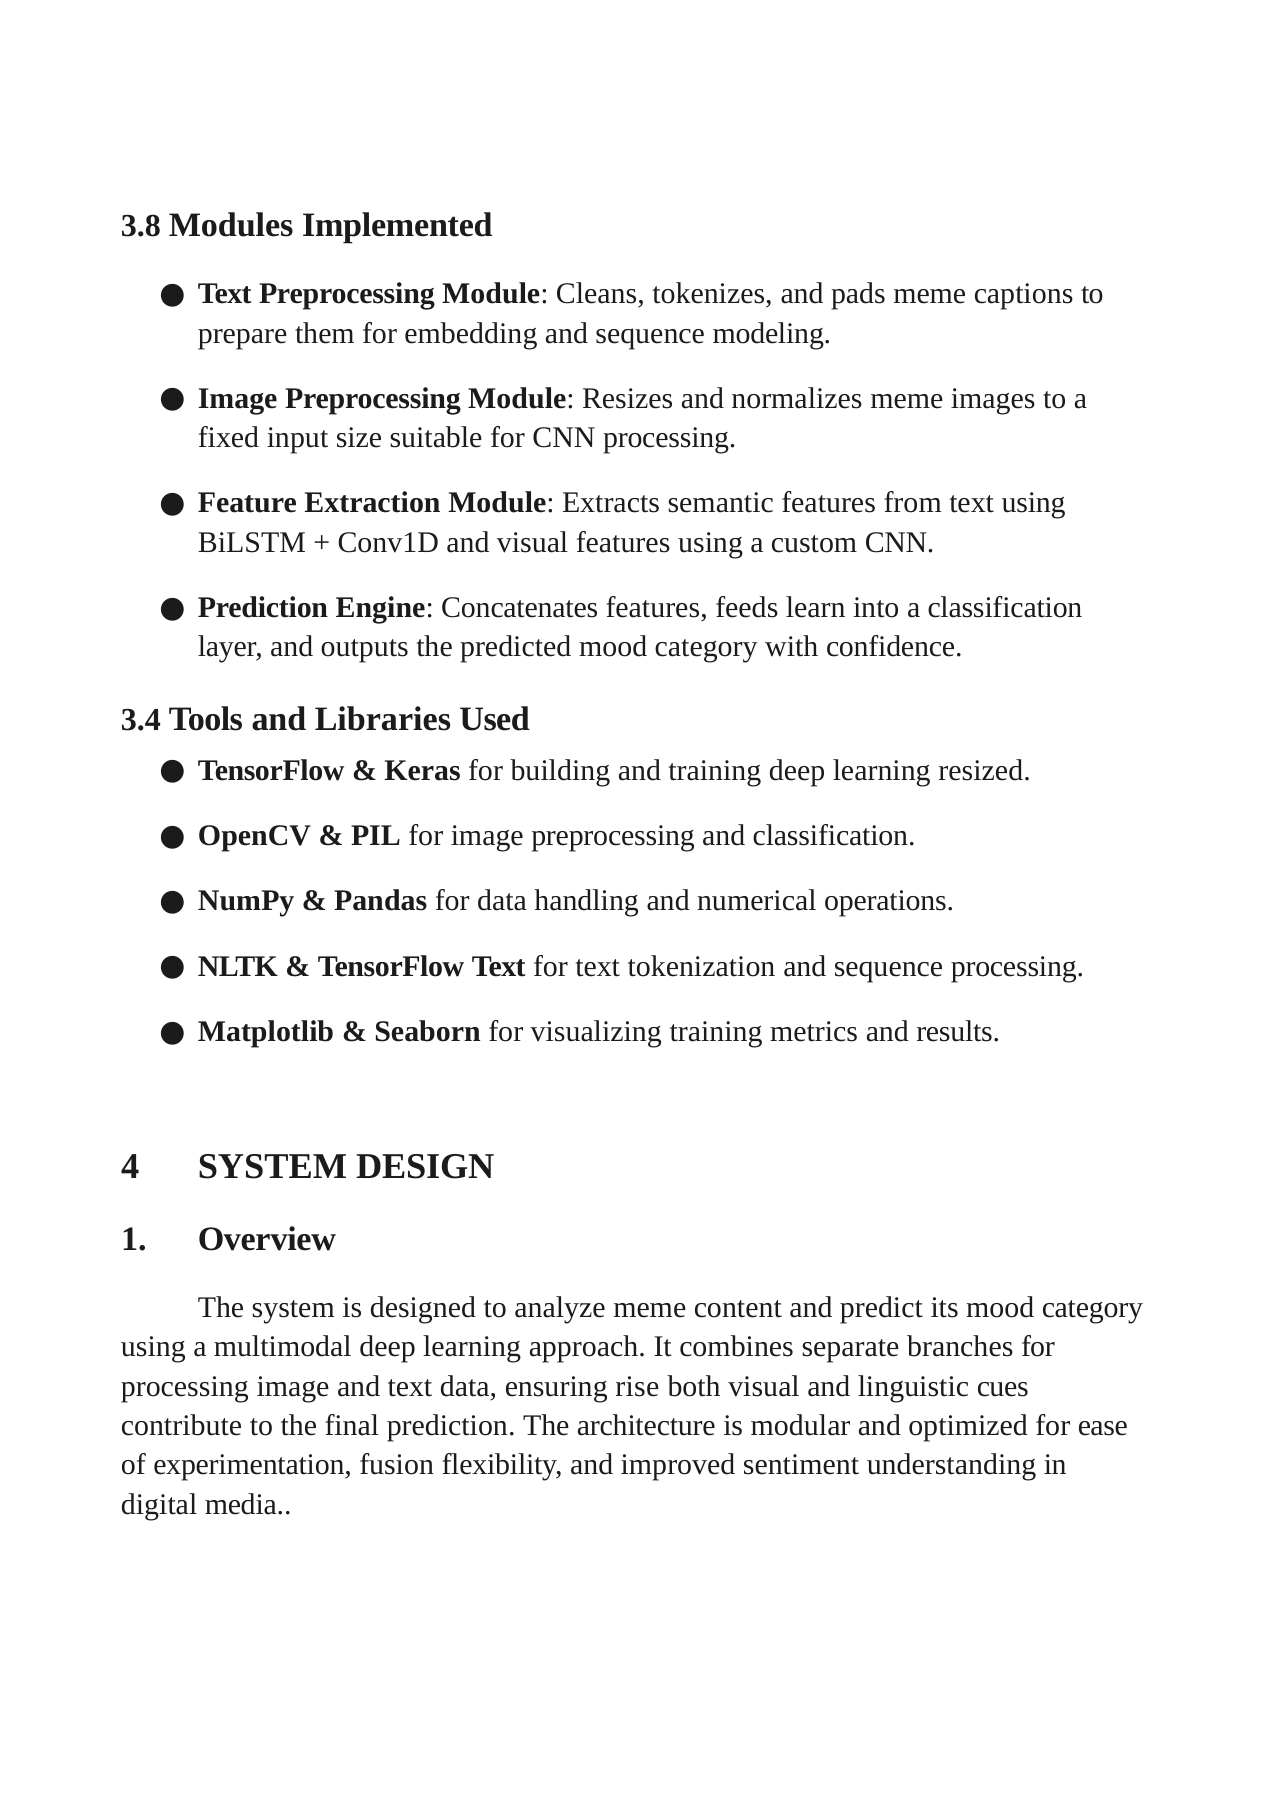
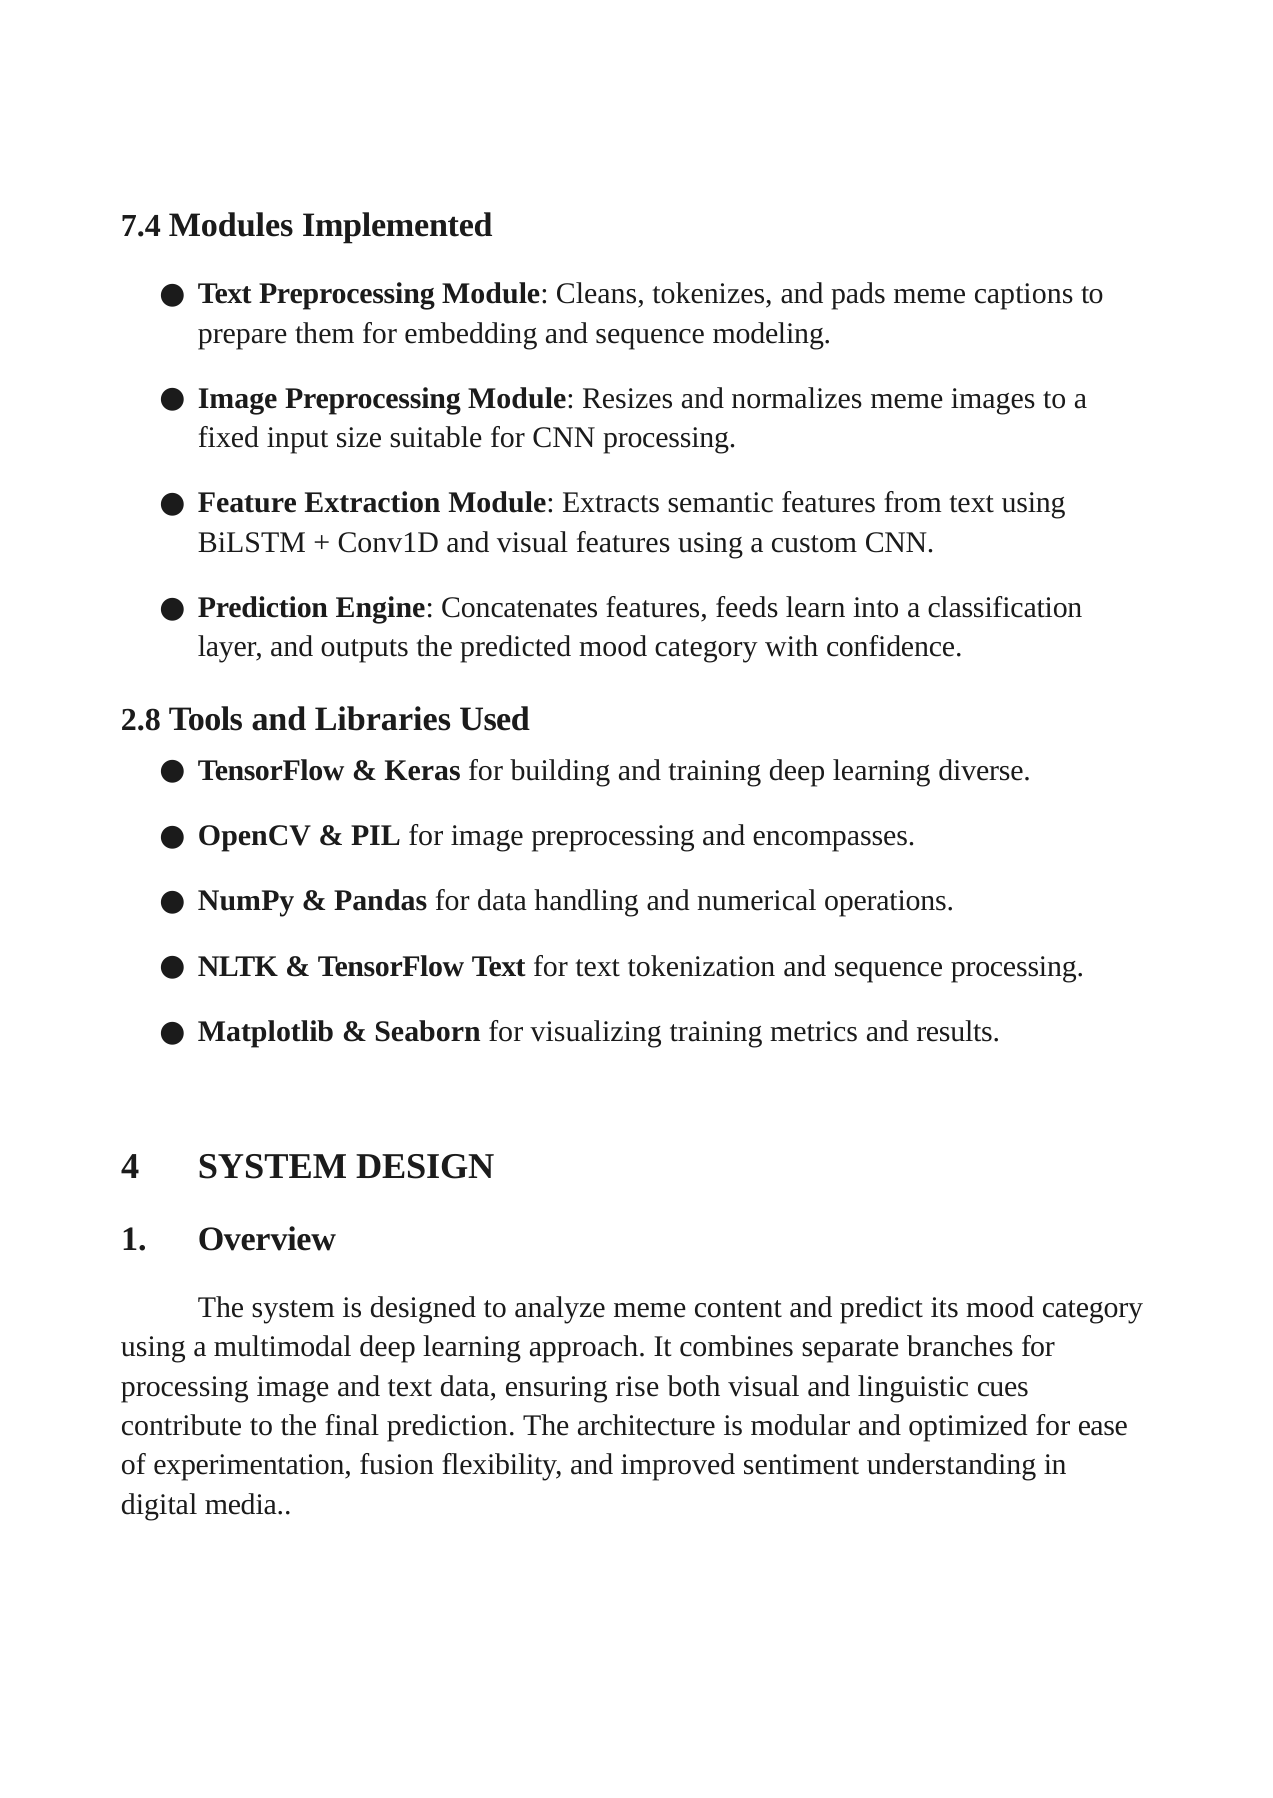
3.8: 3.8 -> 7.4
3.4: 3.4 -> 2.8
resized: resized -> diverse
and classification: classification -> encompasses
